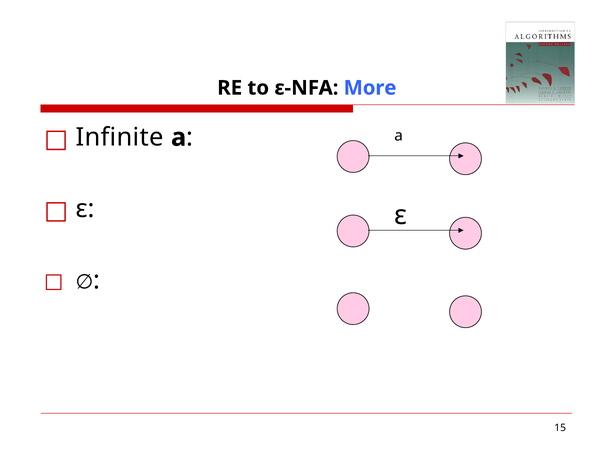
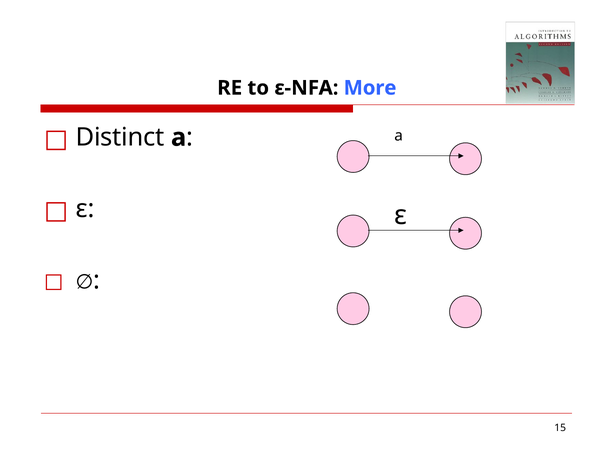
Infinite: Infinite -> Distinct
